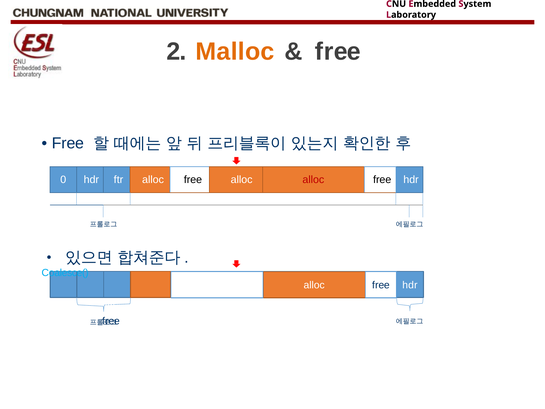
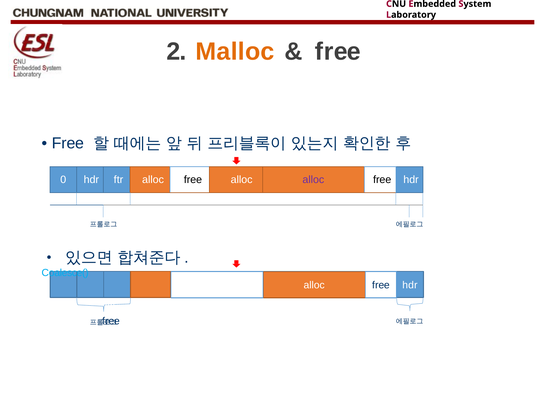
alloc at (313, 180) colour: red -> purple
